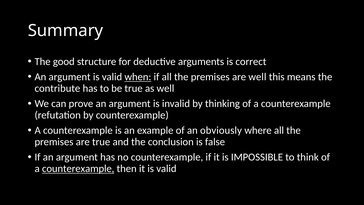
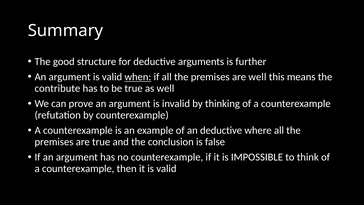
correct: correct -> further
an obviously: obviously -> deductive
counterexample at (78, 168) underline: present -> none
